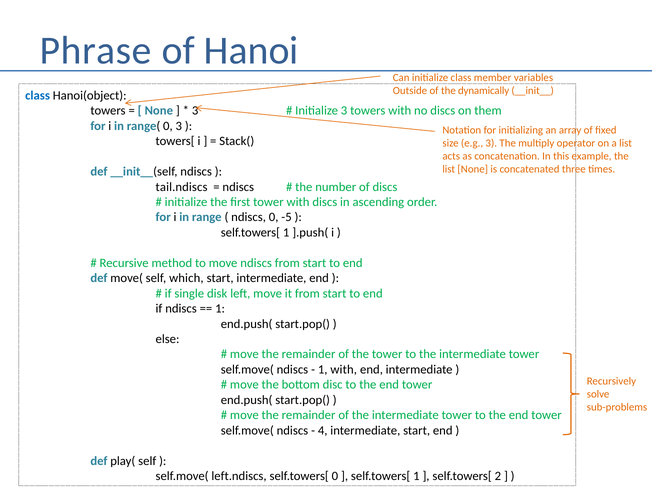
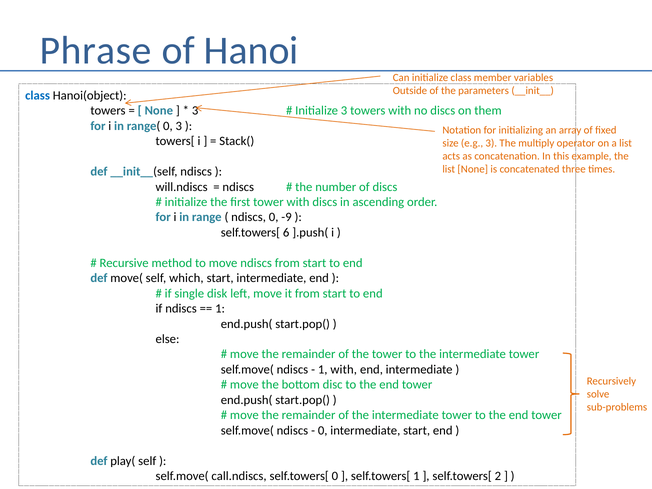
dynamically: dynamically -> parameters
tail.ndiscs: tail.ndiscs -> will.ndiscs
-5: -5 -> -9
1 at (286, 233): 1 -> 6
4 at (323, 430): 4 -> 0
left.ndiscs: left.ndiscs -> call.ndiscs
